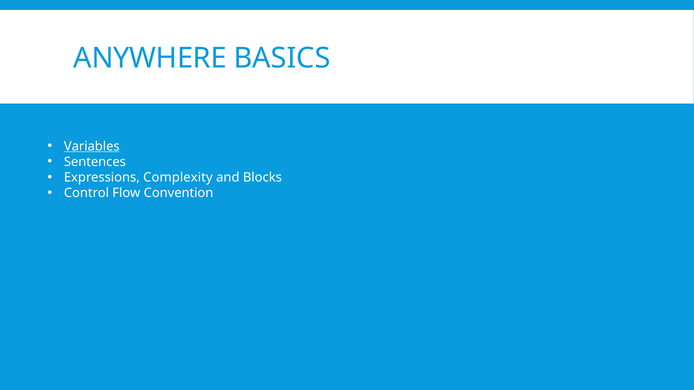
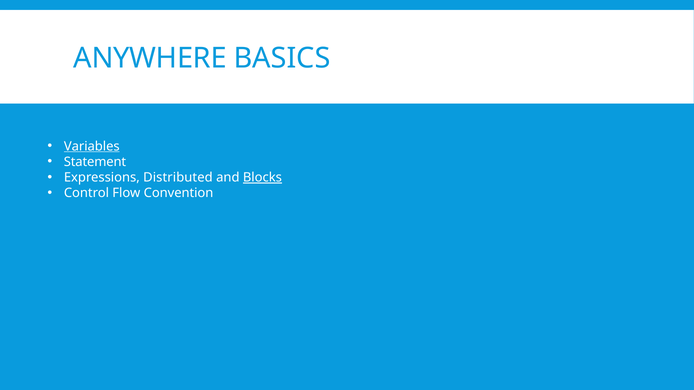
Sentences: Sentences -> Statement
Complexity: Complexity -> Distributed
Blocks underline: none -> present
